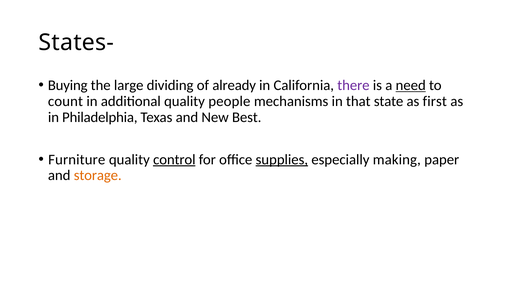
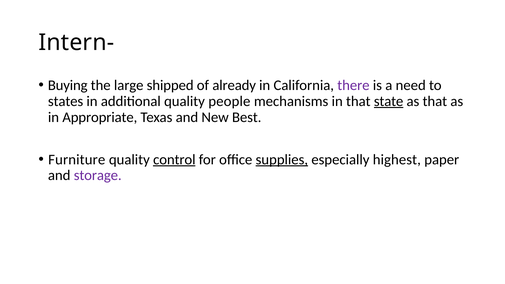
States-: States- -> Intern-
dividing: dividing -> shipped
need underline: present -> none
count: count -> states
state underline: none -> present
as first: first -> that
Philadelphia: Philadelphia -> Appropriate
making: making -> highest
storage colour: orange -> purple
